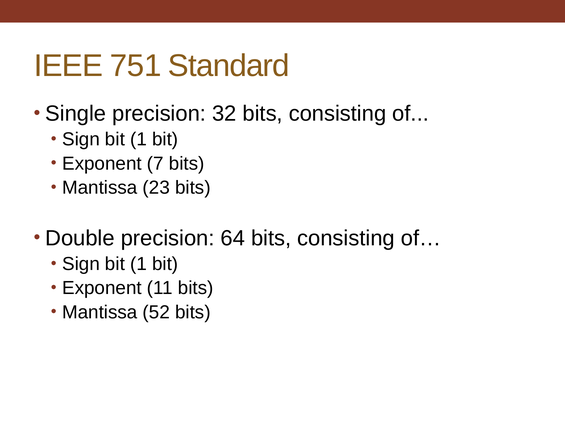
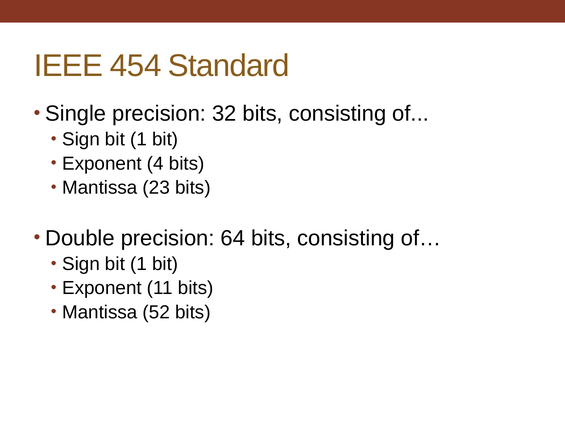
751: 751 -> 454
7: 7 -> 4
